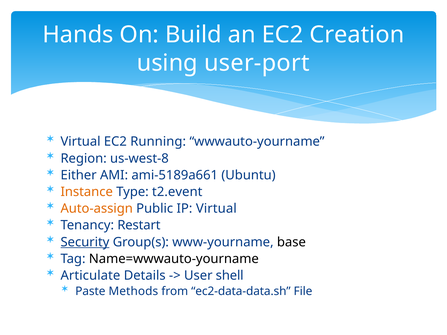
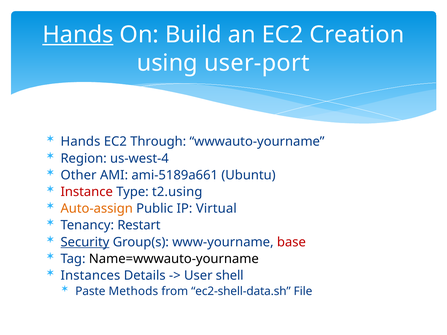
Hands at (78, 35) underline: none -> present
Virtual at (81, 142): Virtual -> Hands
Running: Running -> Through
us-west-8: us-west-8 -> us-west-4
Either: Either -> Other
Instance colour: orange -> red
t2.event: t2.event -> t2.using
base colour: black -> red
Articulate: Articulate -> Instances
ec2-data-data.sh: ec2-data-data.sh -> ec2-shell-data.sh
